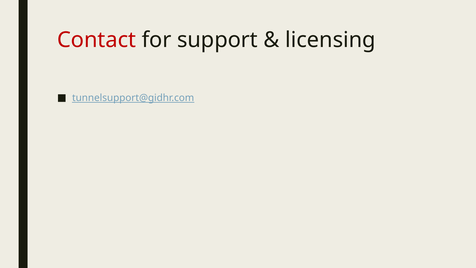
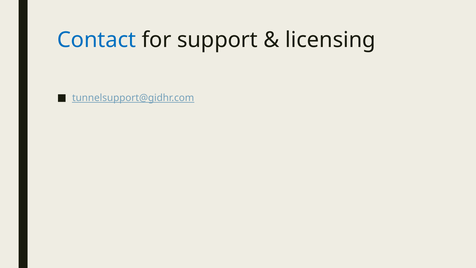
Contact colour: red -> blue
